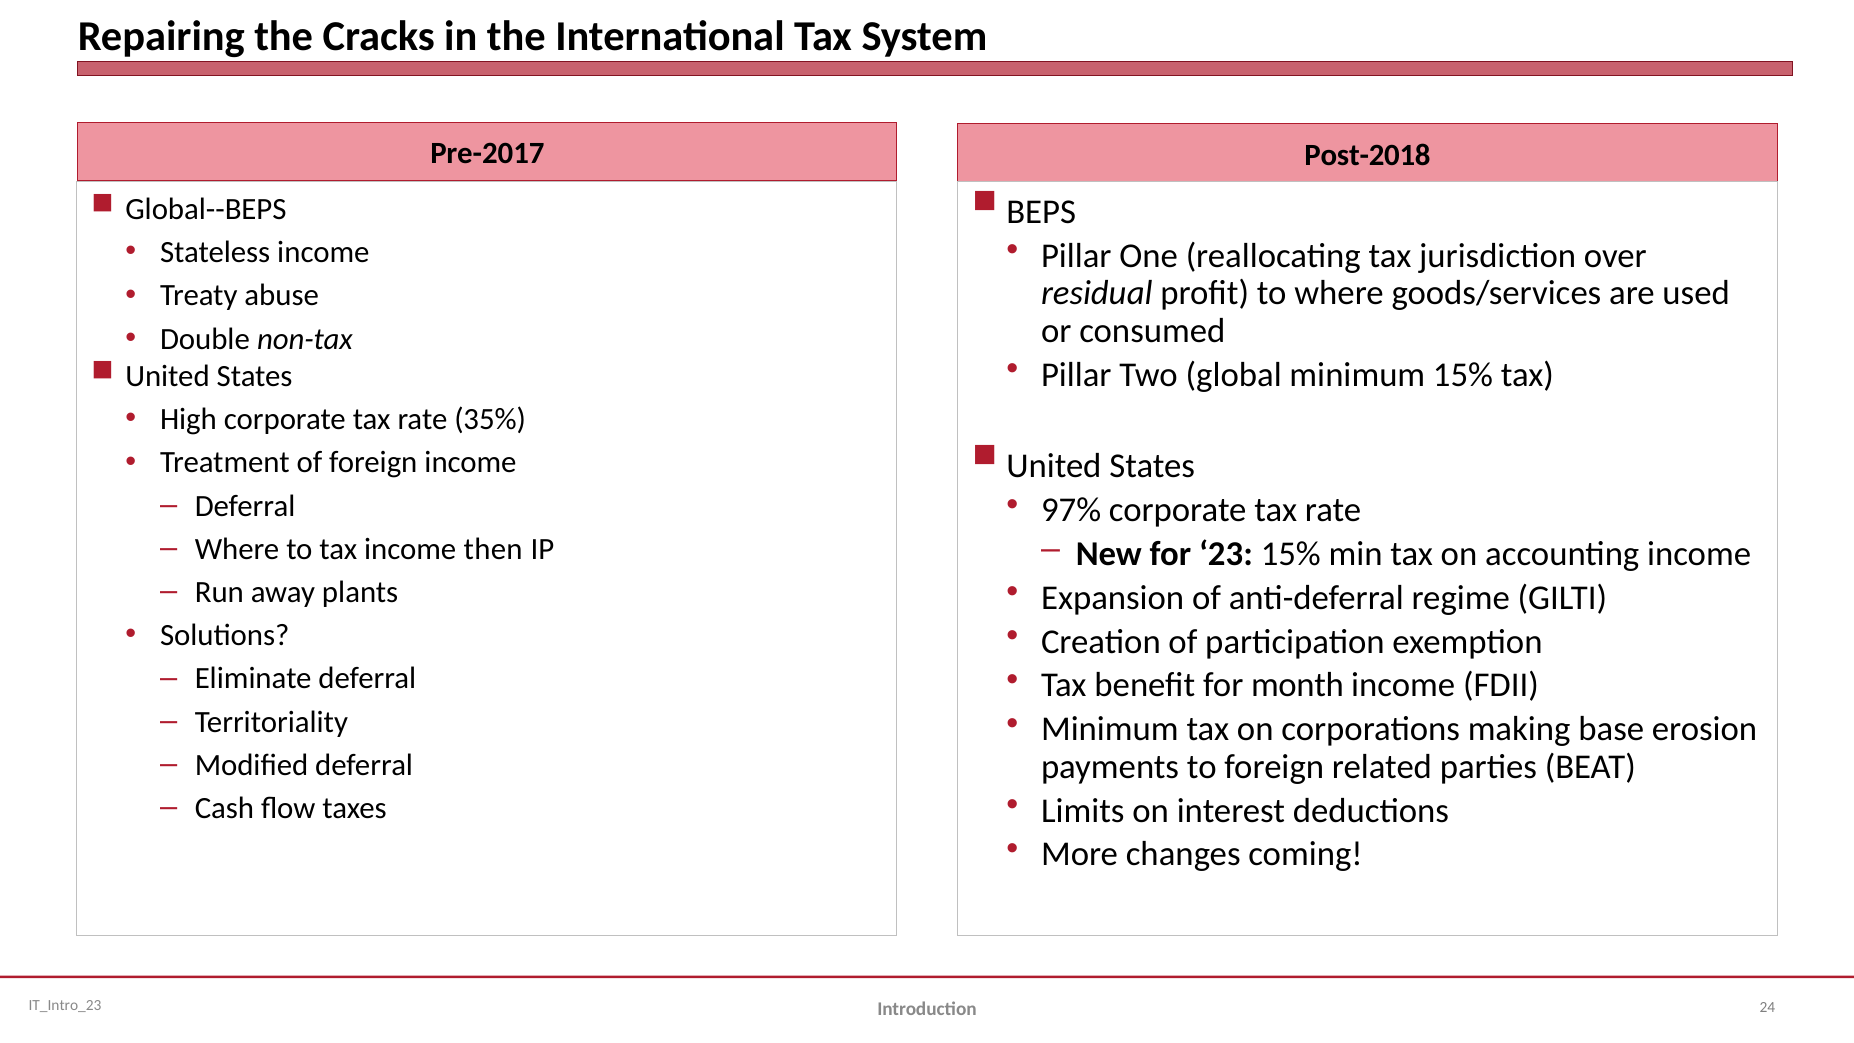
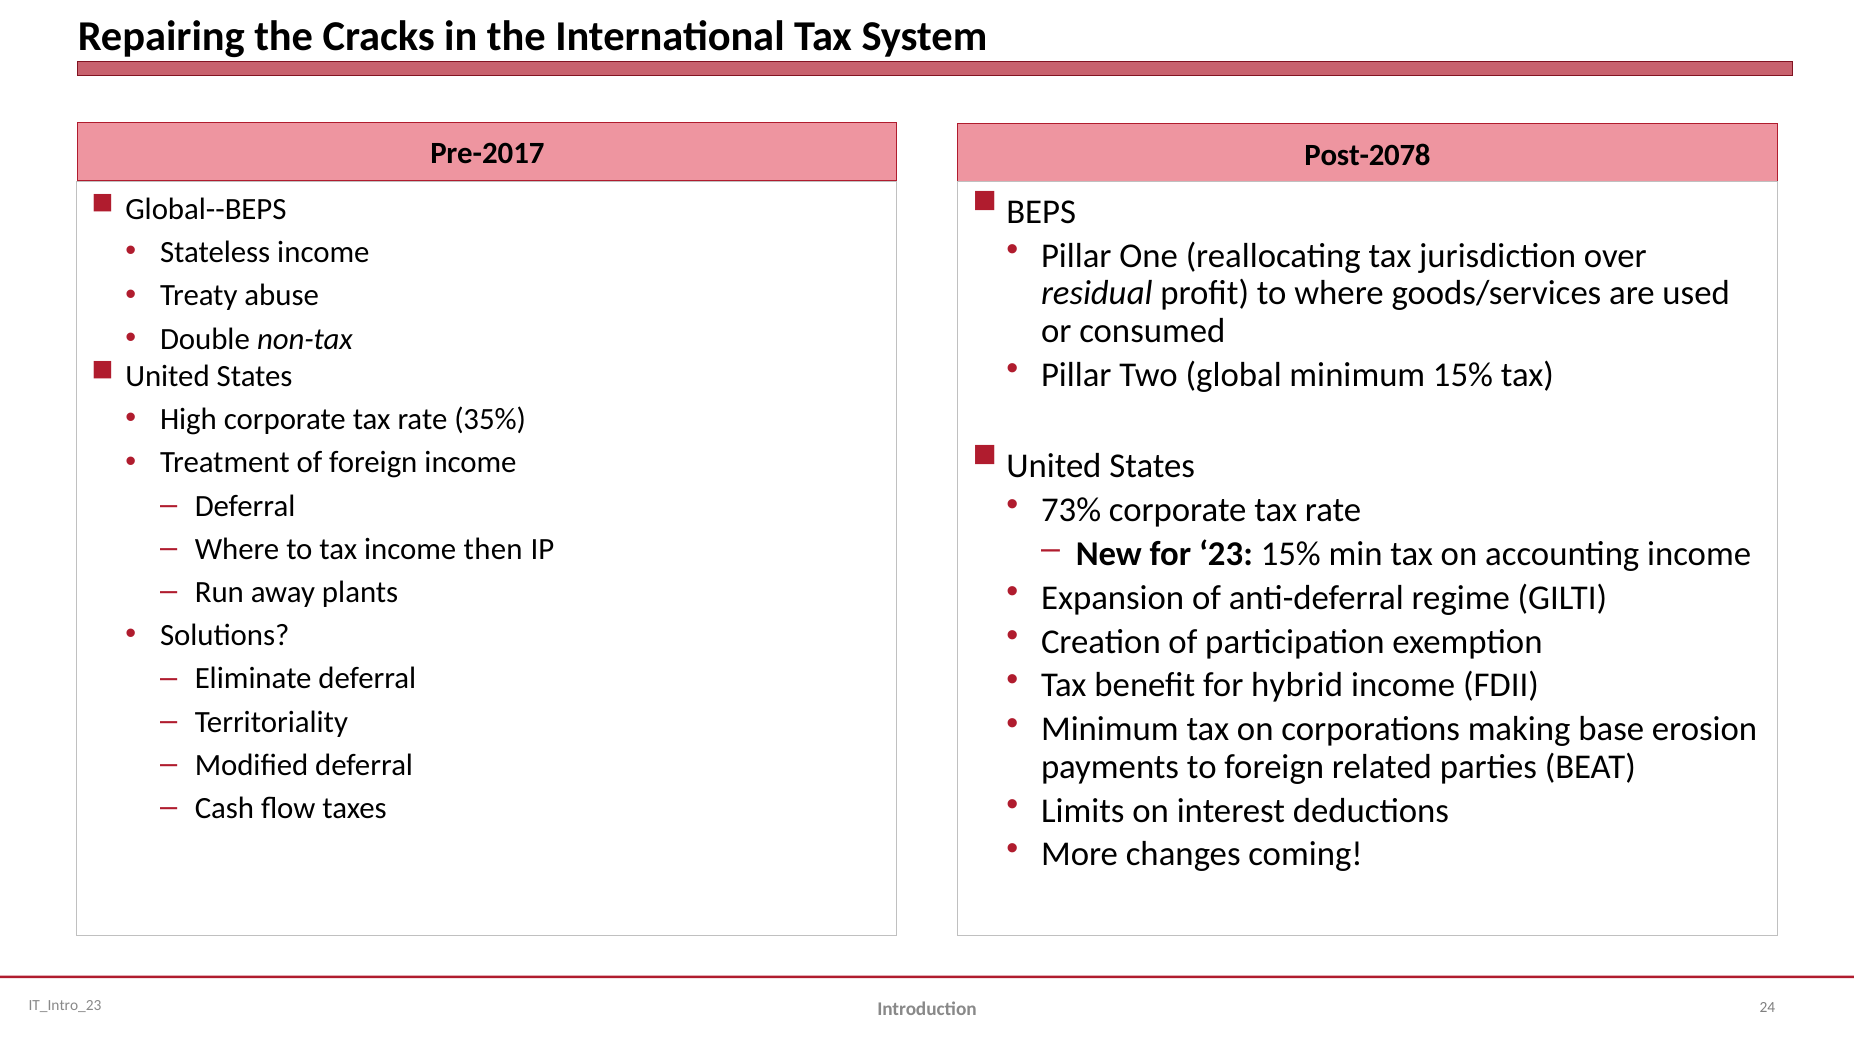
Post-2018: Post-2018 -> Post-2078
97%: 97% -> 73%
month: month -> hybrid
